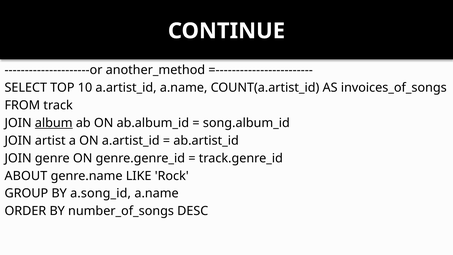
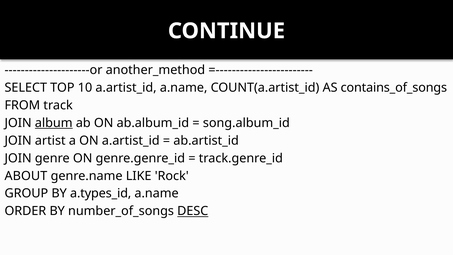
invoices_of_songs: invoices_of_songs -> contains_of_songs
a.song_id: a.song_id -> a.types_id
DESC underline: none -> present
